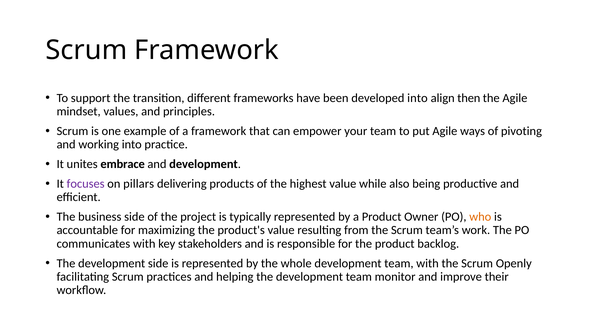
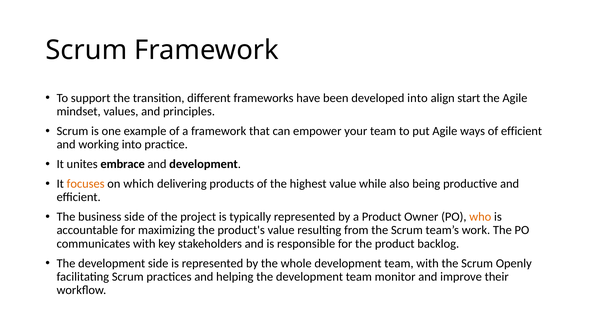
then: then -> start
of pivoting: pivoting -> efficient
focuses colour: purple -> orange
pillars: pillars -> which
